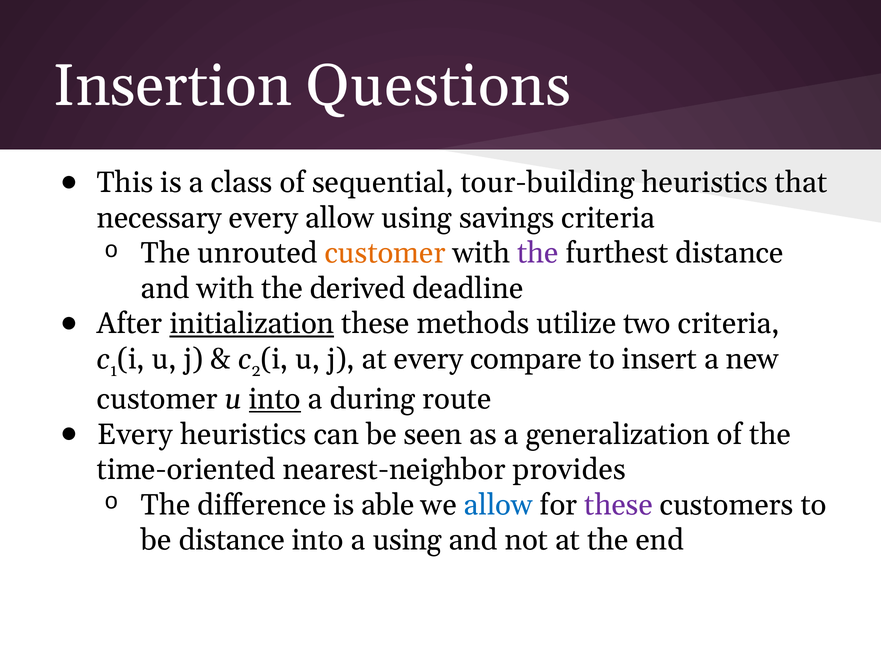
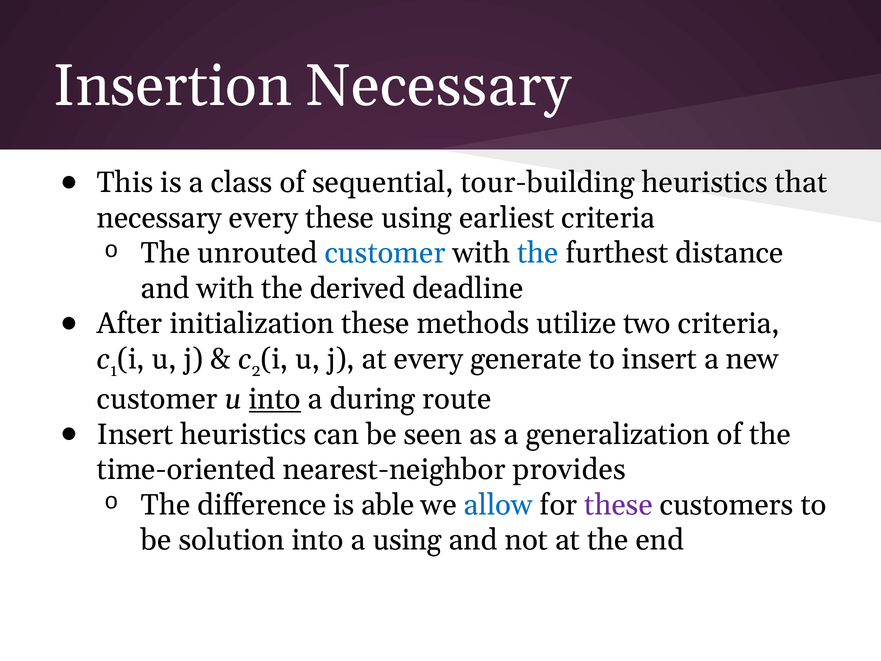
Insertion Questions: Questions -> Necessary
every allow: allow -> these
savings: savings -> earliest
customer at (385, 253) colour: orange -> blue
the at (538, 253) colour: purple -> blue
initialization underline: present -> none
compare: compare -> generate
Every at (135, 434): Every -> Insert
be distance: distance -> solution
